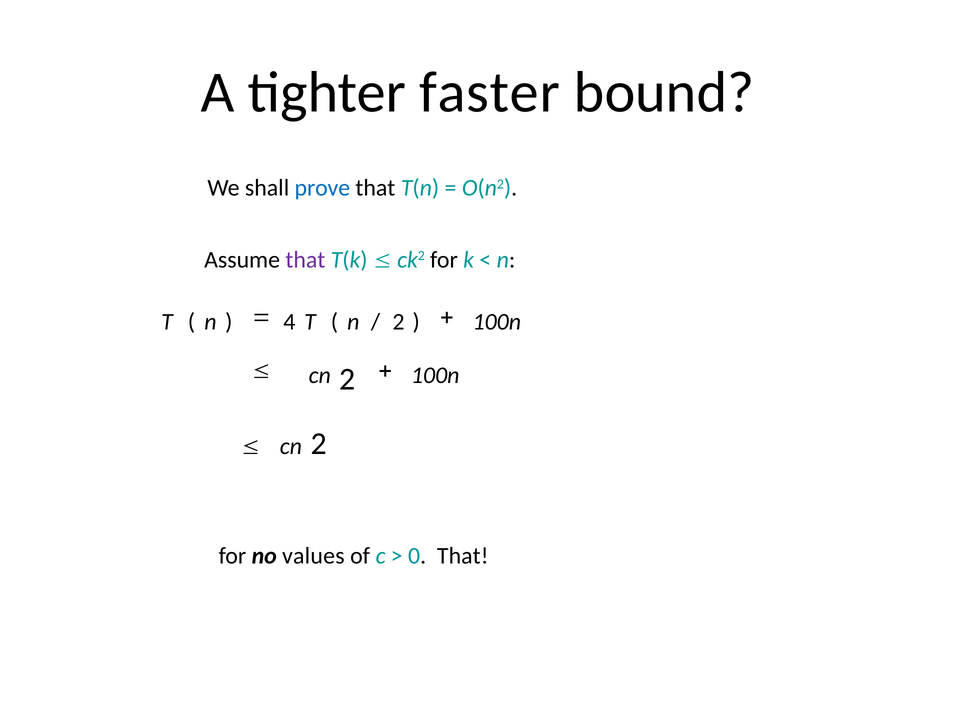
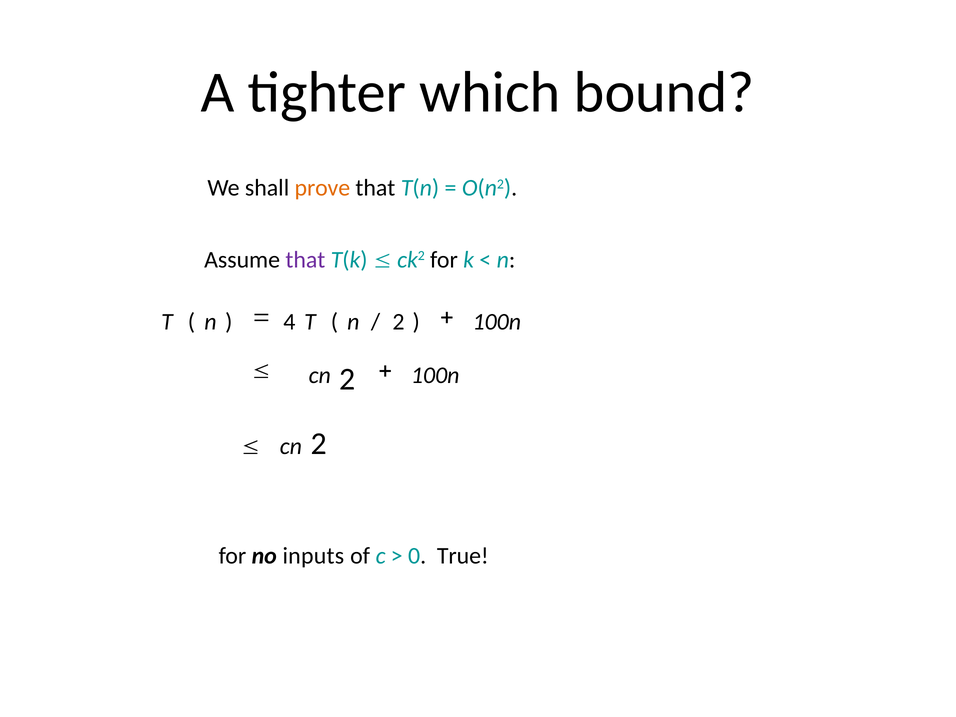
faster: faster -> which
prove colour: blue -> orange
values: values -> inputs
0 That: That -> True
